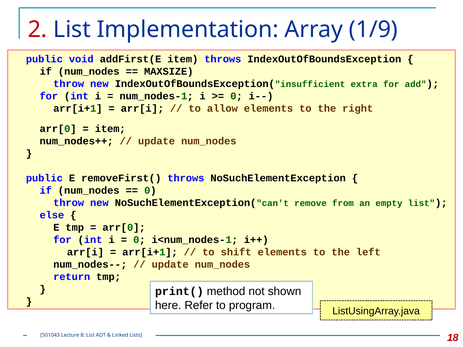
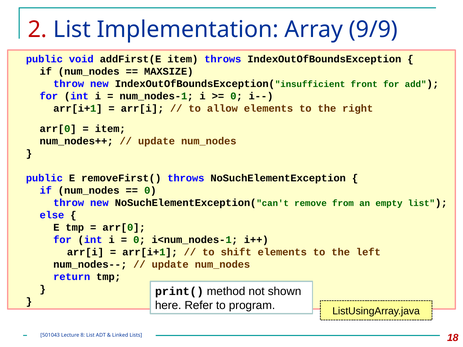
1/9: 1/9 -> 9/9
extra: extra -> front
